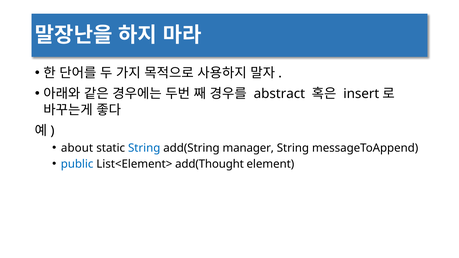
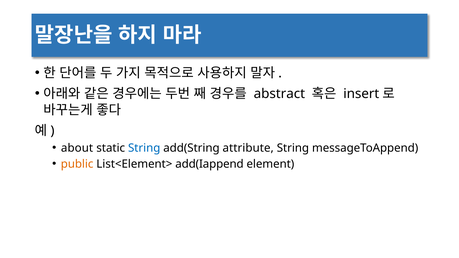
manager: manager -> attribute
public colour: blue -> orange
add(Thought: add(Thought -> add(Iappend
